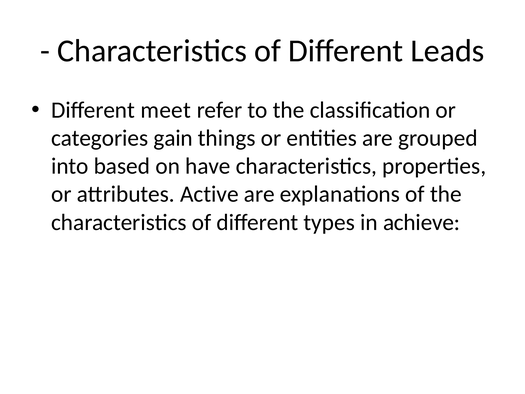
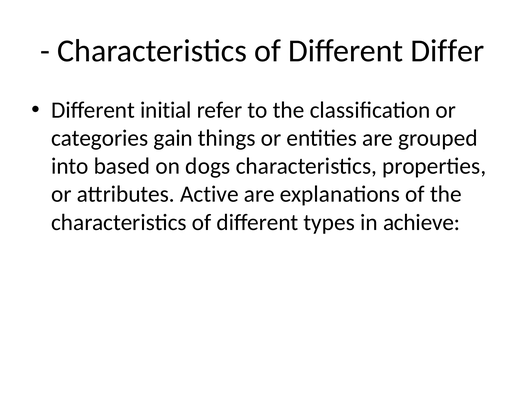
Leads: Leads -> Differ
meet: meet -> initial
have: have -> dogs
